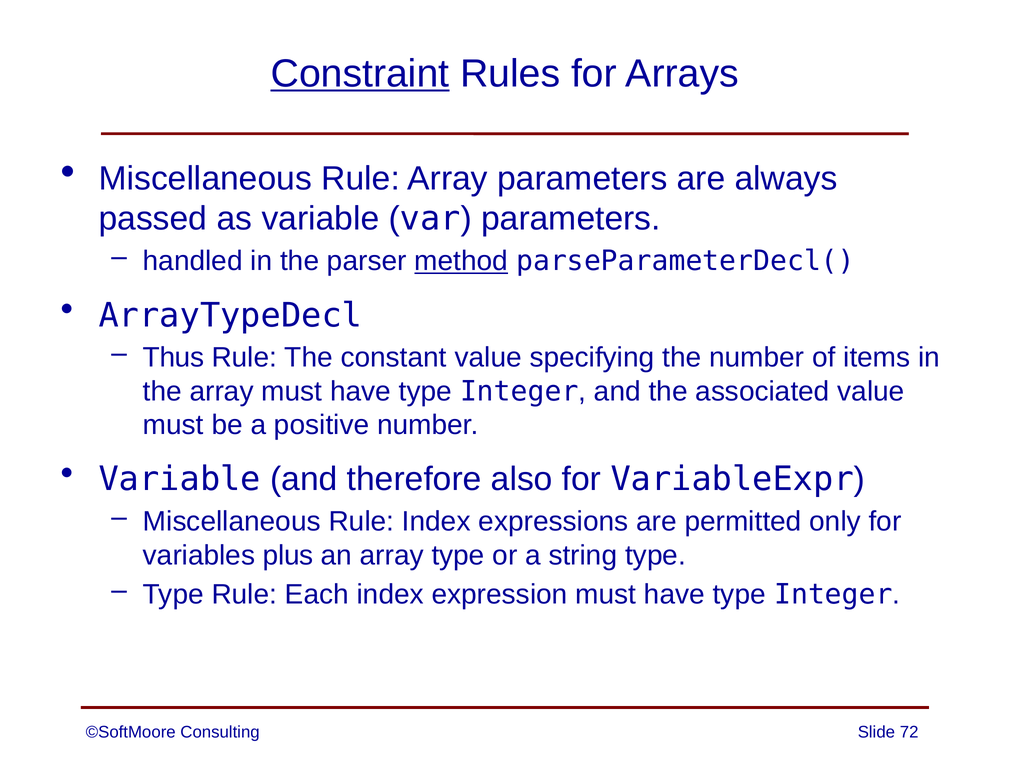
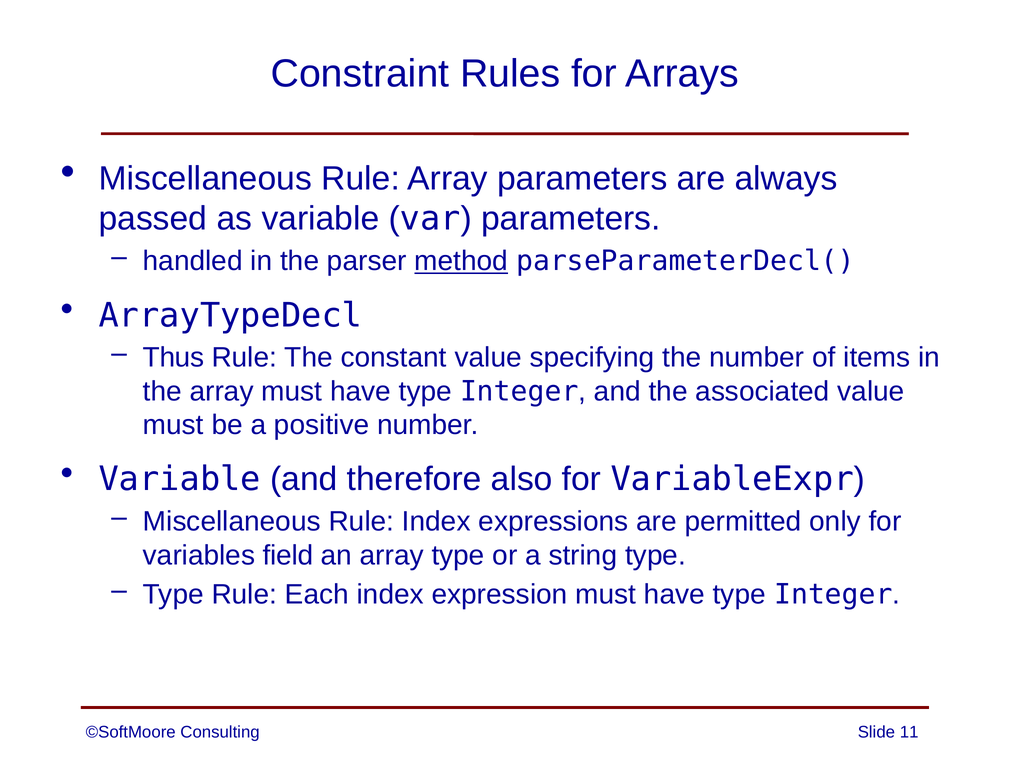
Constraint underline: present -> none
plus: plus -> field
72: 72 -> 11
